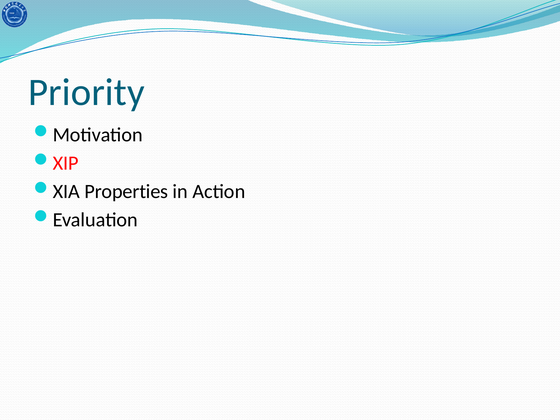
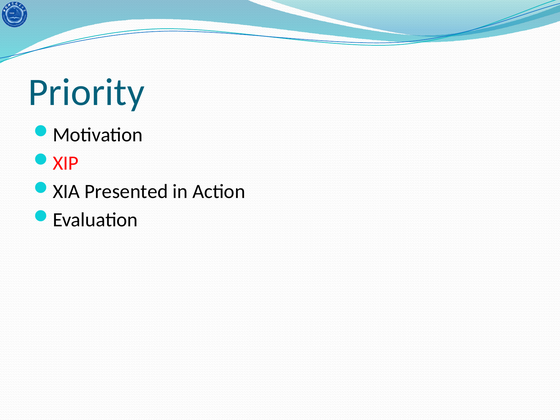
Properties: Properties -> Presented
